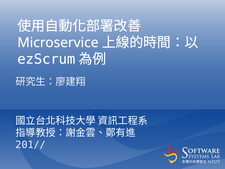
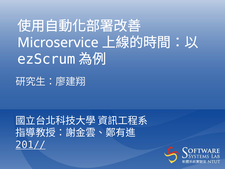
201// underline: none -> present
